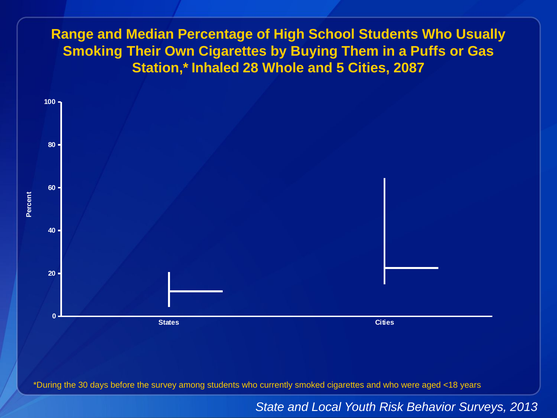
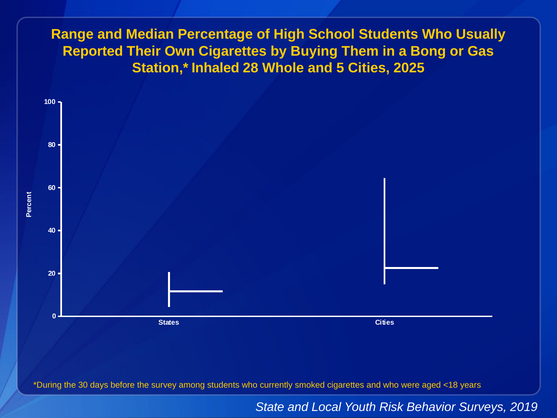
Smoking: Smoking -> Reported
Puffs: Puffs -> Bong
2087: 2087 -> 2025
2013: 2013 -> 2019
